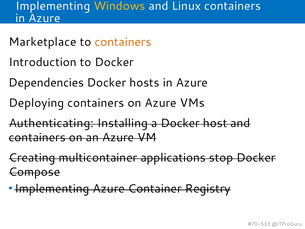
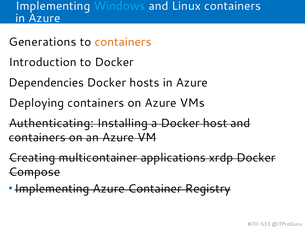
Windows colour: yellow -> light blue
Marketplace: Marketplace -> Generations
stop: stop -> xrdp
